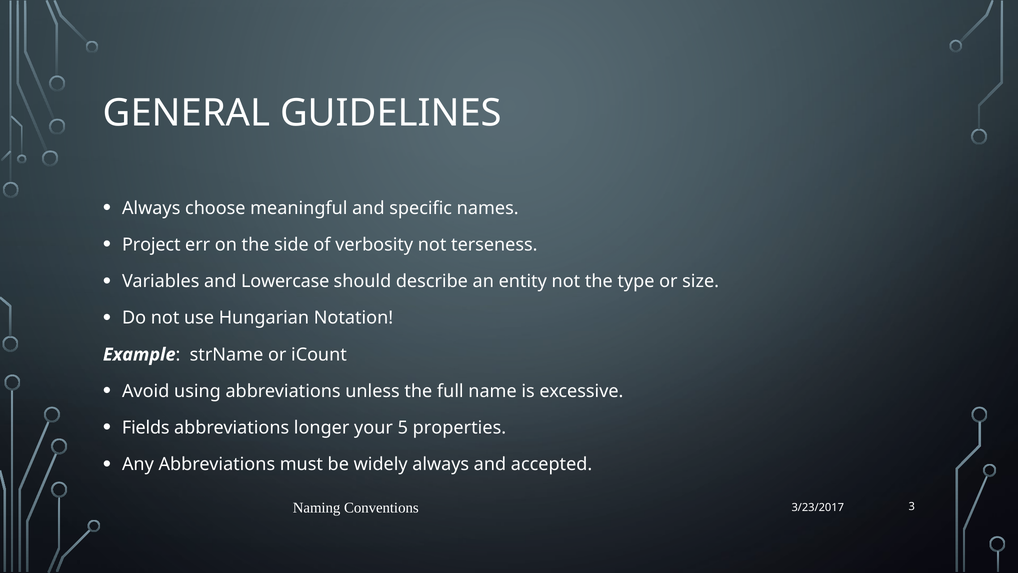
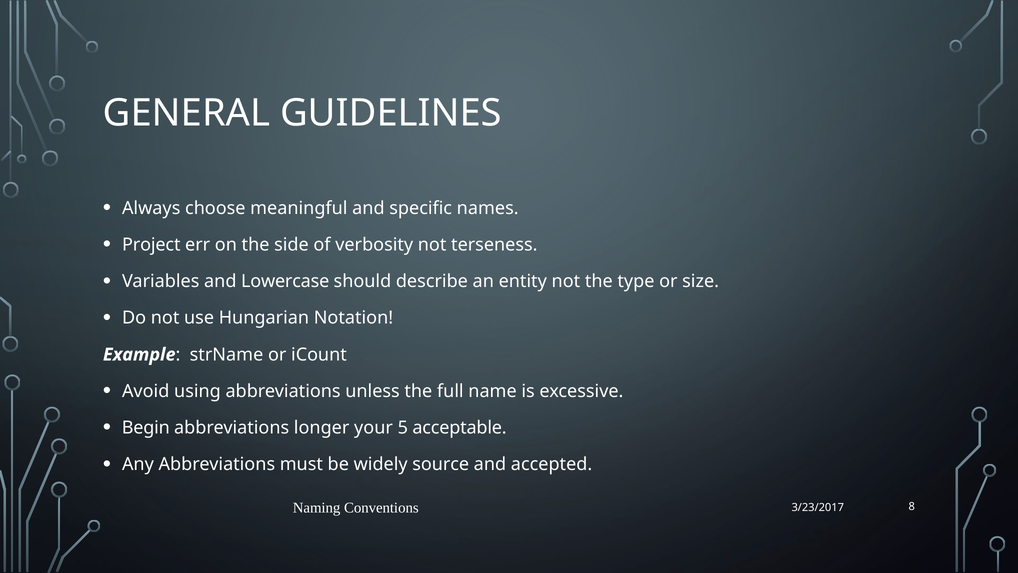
Fields: Fields -> Begin
properties: properties -> acceptable
widely always: always -> source
3: 3 -> 8
